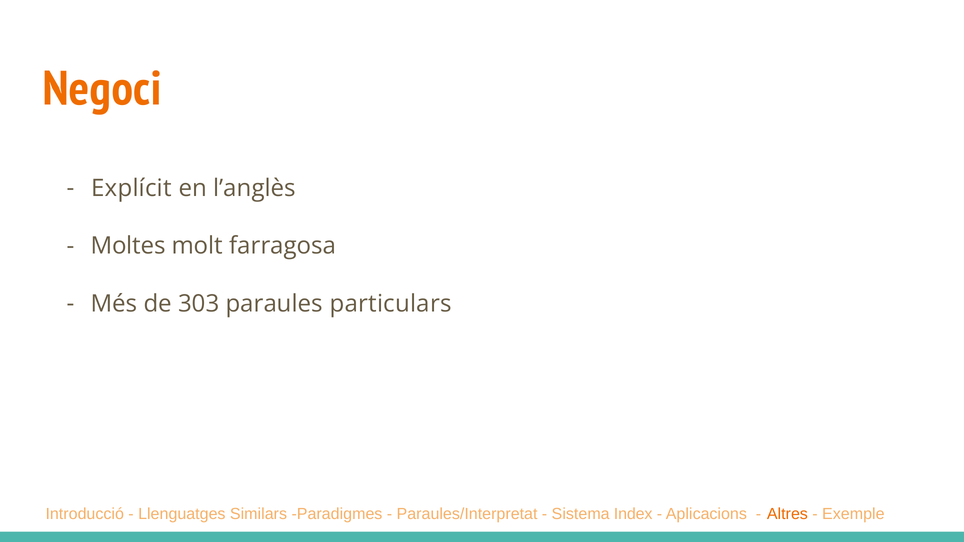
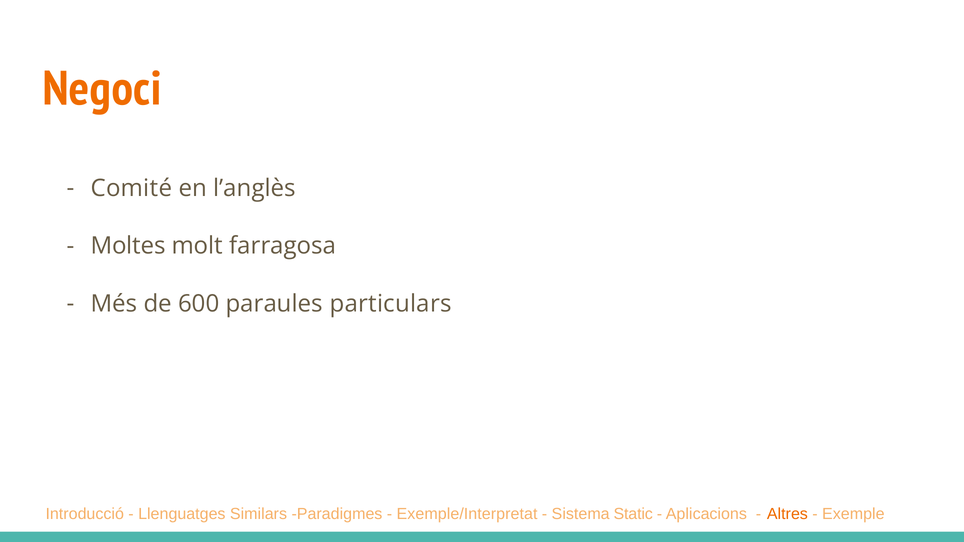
Explícit: Explícit -> Comité
303: 303 -> 600
Paraules/Interpretat: Paraules/Interpretat -> Exemple/Interpretat
Index: Index -> Static
